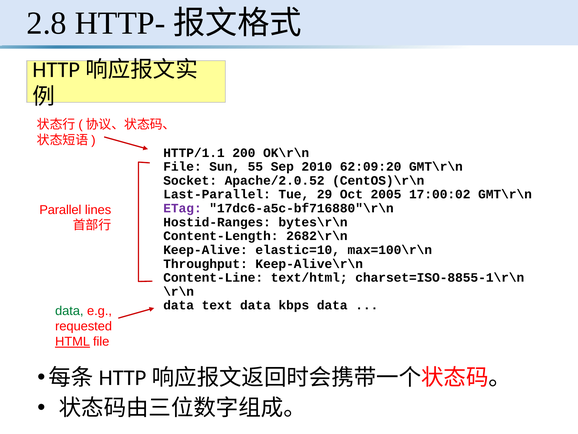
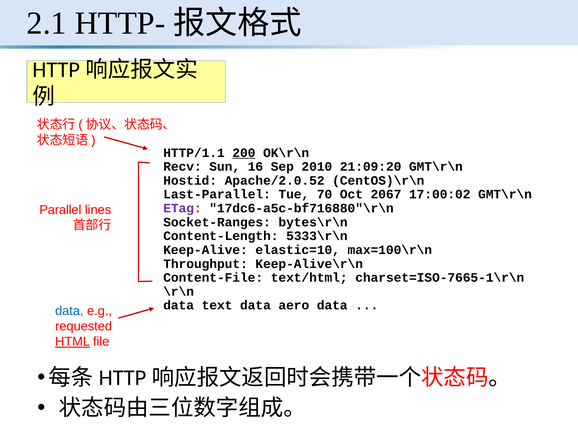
2.8: 2.8 -> 2.1
200 underline: none -> present
File at (183, 166): File -> Recv
55: 55 -> 16
62:09:20: 62:09:20 -> 21:09:20
Socket: Socket -> Hostid
29: 29 -> 70
2005: 2005 -> 2067
Hostid-Ranges: Hostid-Ranges -> Socket-Ranges
2682\r\n: 2682\r\n -> 5333\r\n
Content-Line: Content-Line -> Content-File
charset=ISO-8855-1\r\n: charset=ISO-8855-1\r\n -> charset=ISO-7665-1\r\n
kbps: kbps -> aero
data at (69, 310) colour: green -> blue
